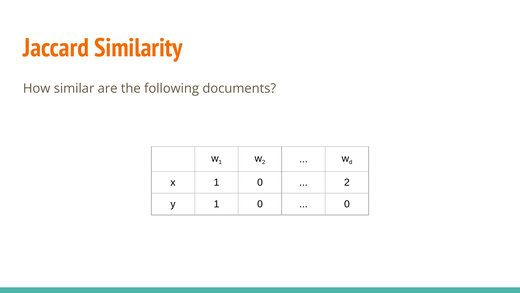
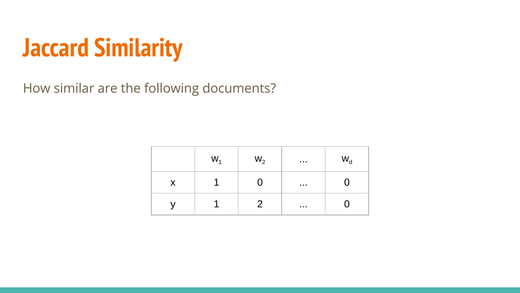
2 at (347, 182): 2 -> 0
y 1 0: 0 -> 2
